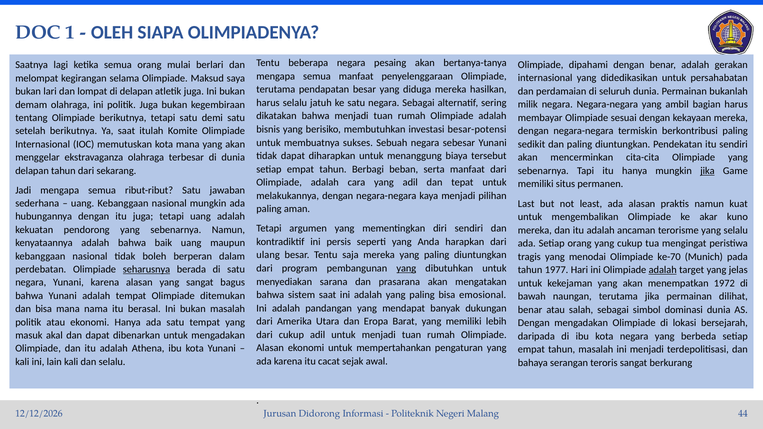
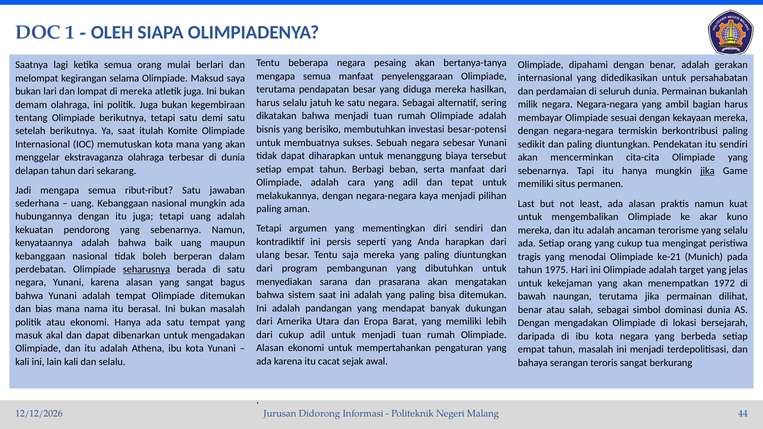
di delapan: delapan -> mereka
ke-70: ke-70 -> ke-21
yang at (406, 268) underline: present -> none
1977: 1977 -> 1975
adalah at (663, 270) underline: present -> none
bisa emosional: emosional -> ditemukan
dan bisa: bisa -> bias
